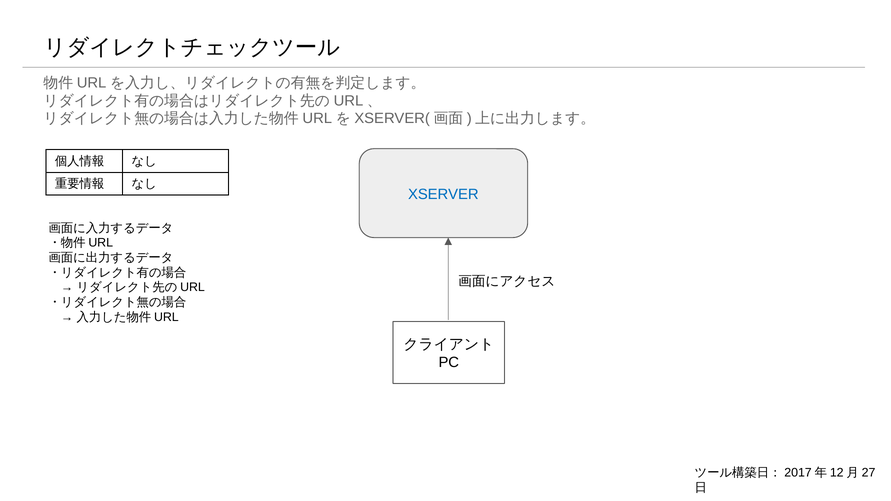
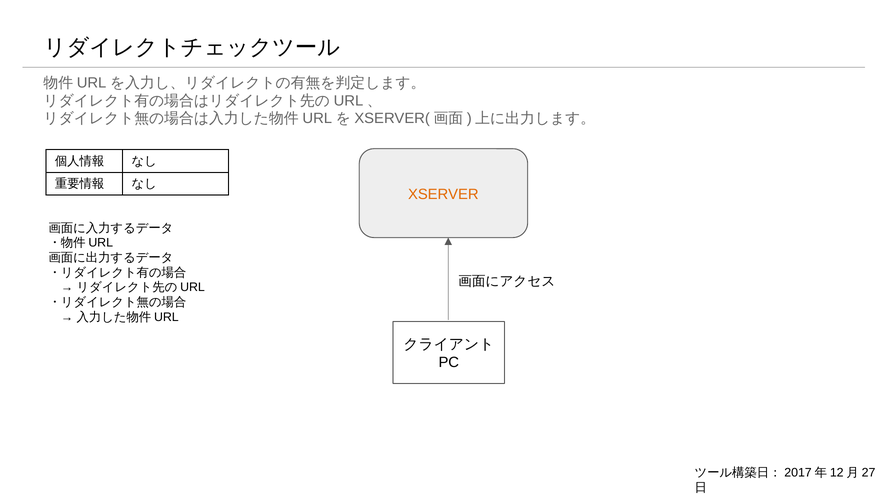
XSERVER colour: blue -> orange
